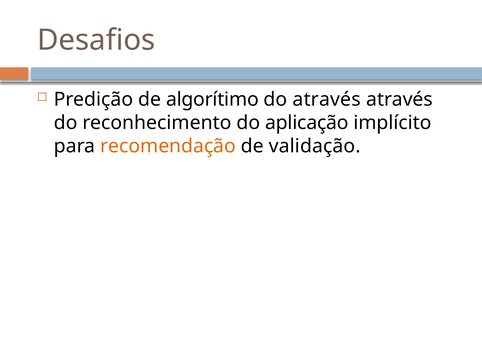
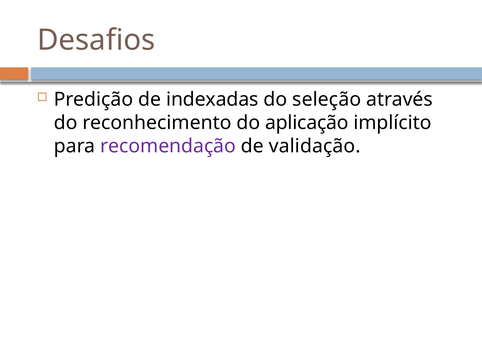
algorítimo: algorítimo -> indexadas
do através: através -> seleção
recomendação colour: orange -> purple
